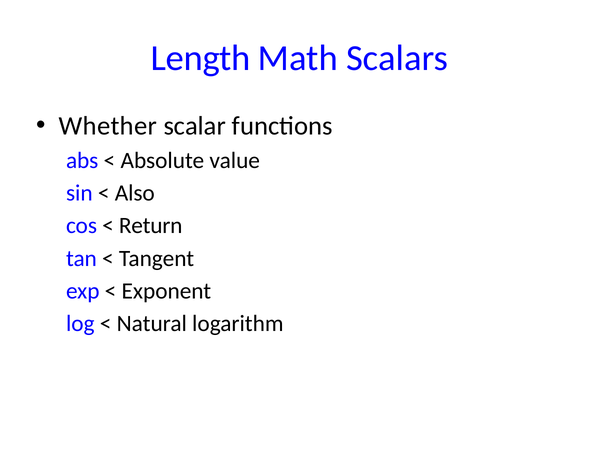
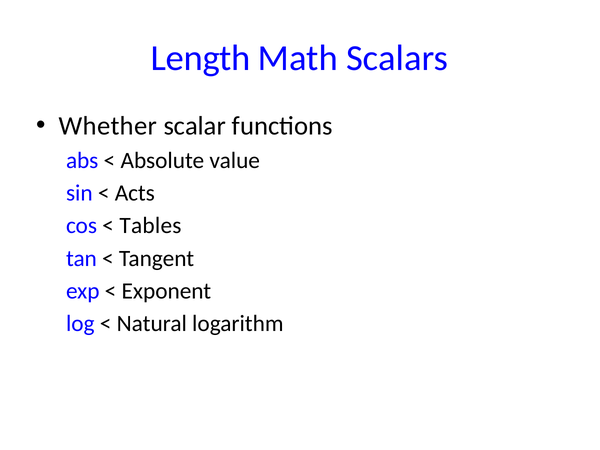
Also: Also -> Acts
Return: Return -> Tables
